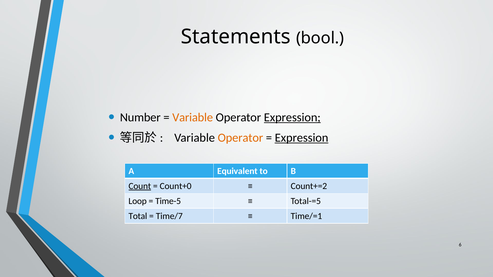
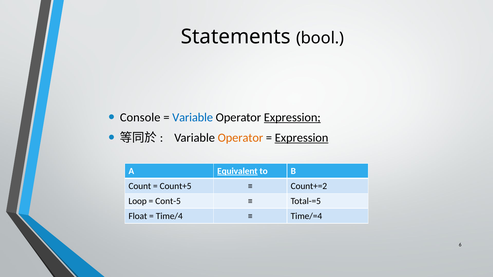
Number: Number -> Console
Variable at (193, 118) colour: orange -> blue
Equivalent underline: none -> present
Count underline: present -> none
Count+0: Count+0 -> Count+5
Time-5: Time-5 -> Cont-5
Total: Total -> Float
Time/7: Time/7 -> Time/4
Time/=1: Time/=1 -> Time/=4
